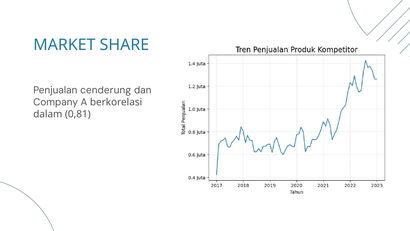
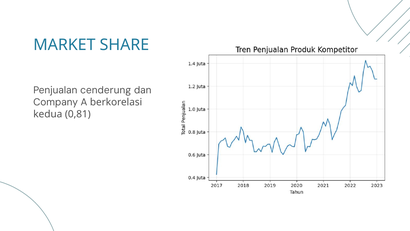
dalam: dalam -> kedua
